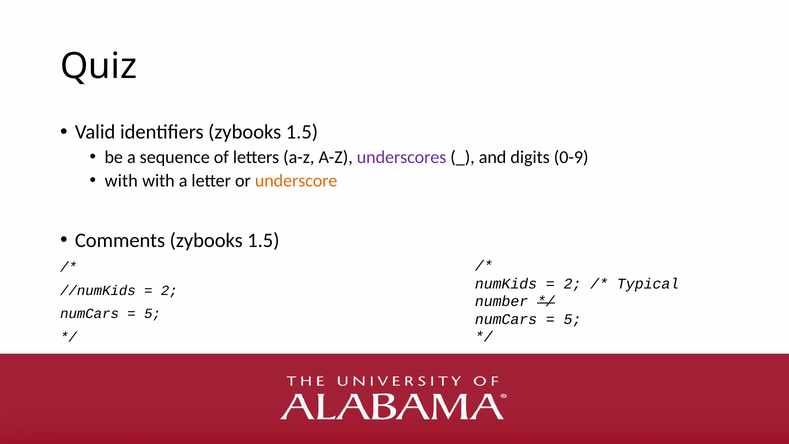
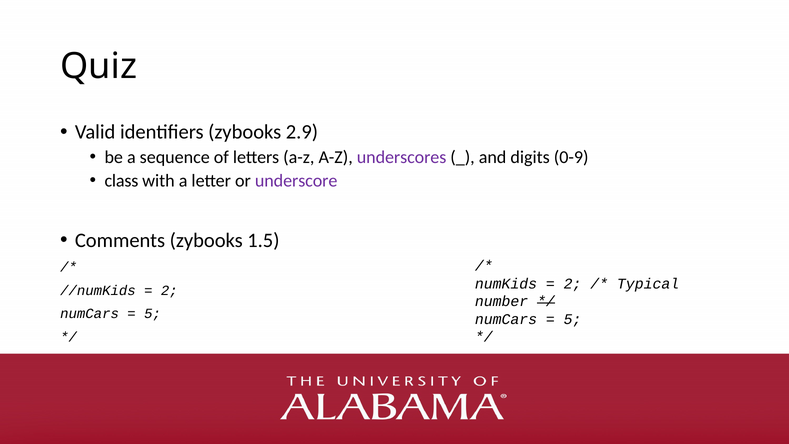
identifiers zybooks 1.5: 1.5 -> 2.9
with at (121, 181): with -> class
underscore colour: orange -> purple
